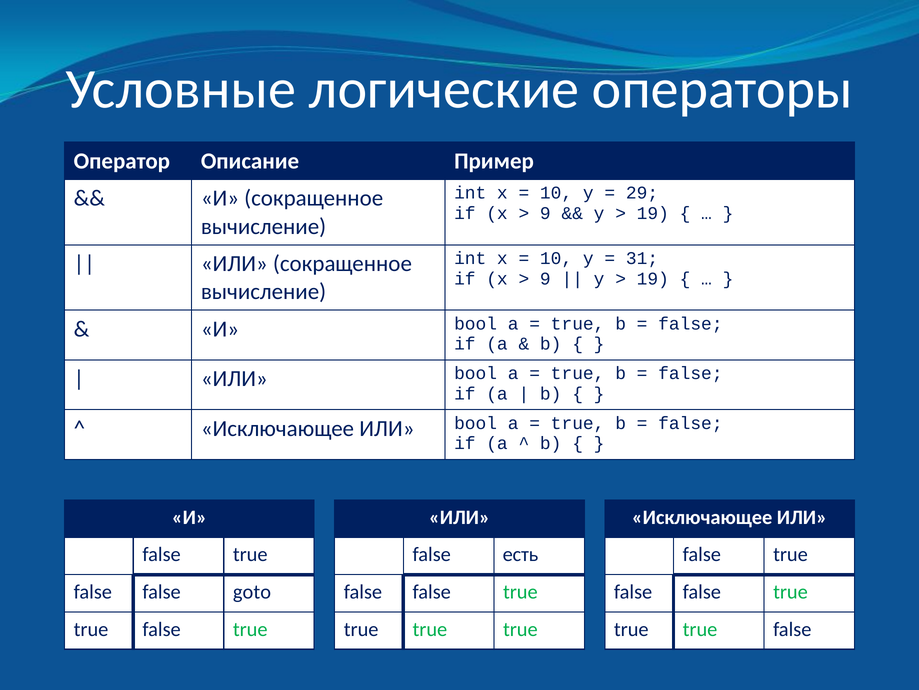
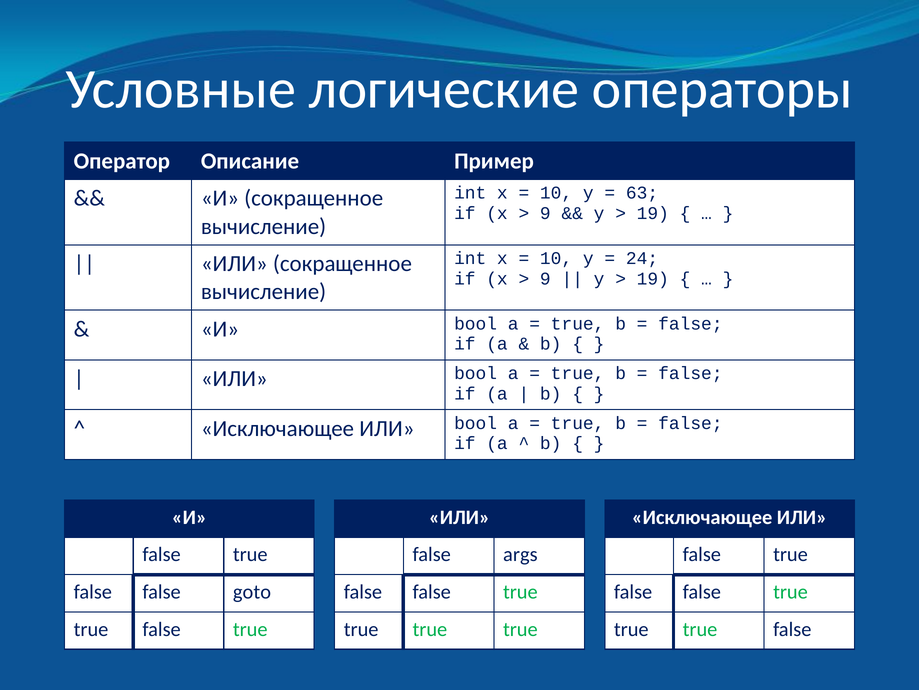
29: 29 -> 63
31: 31 -> 24
есть: есть -> args
